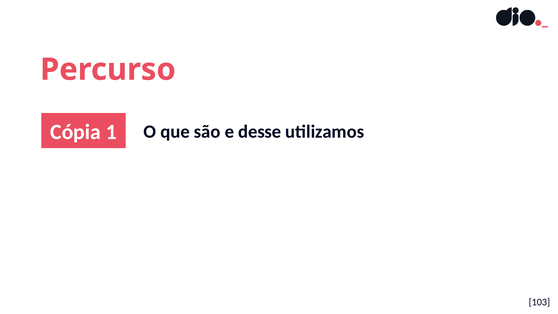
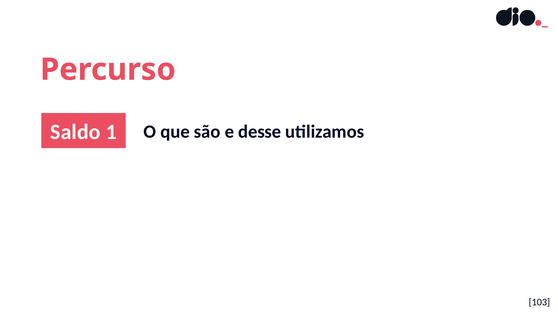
Cópia: Cópia -> Saldo
